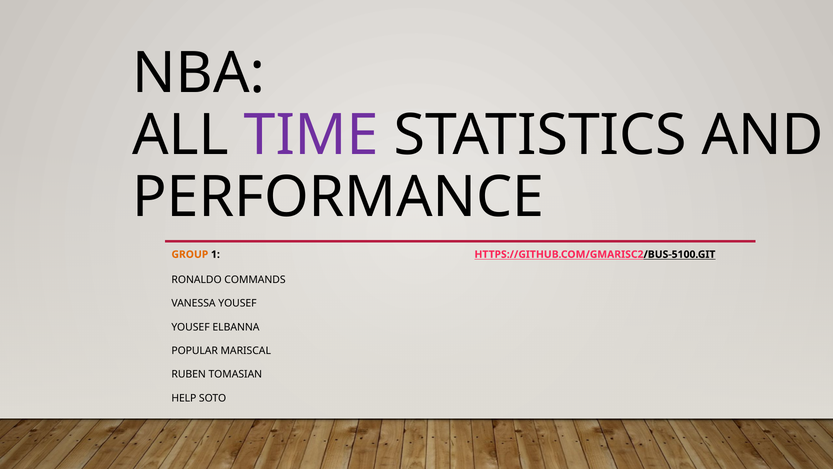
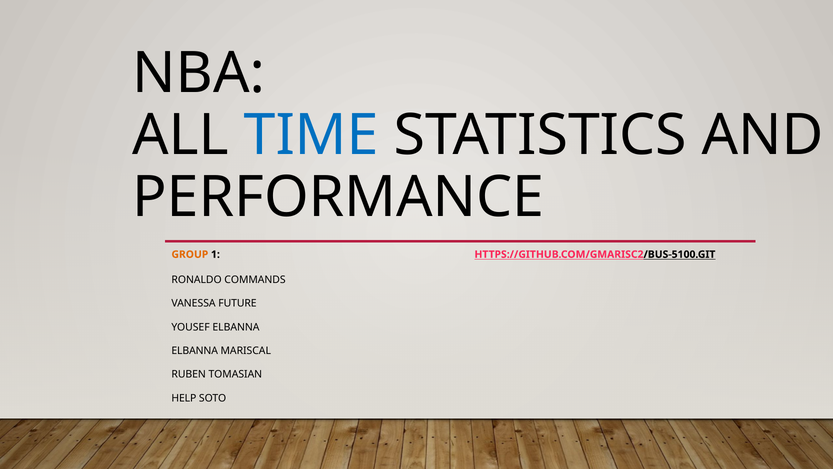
TIME colour: purple -> blue
VANESSA YOUSEF: YOUSEF -> FUTURE
POPULAR at (195, 351): POPULAR -> ELBANNA
